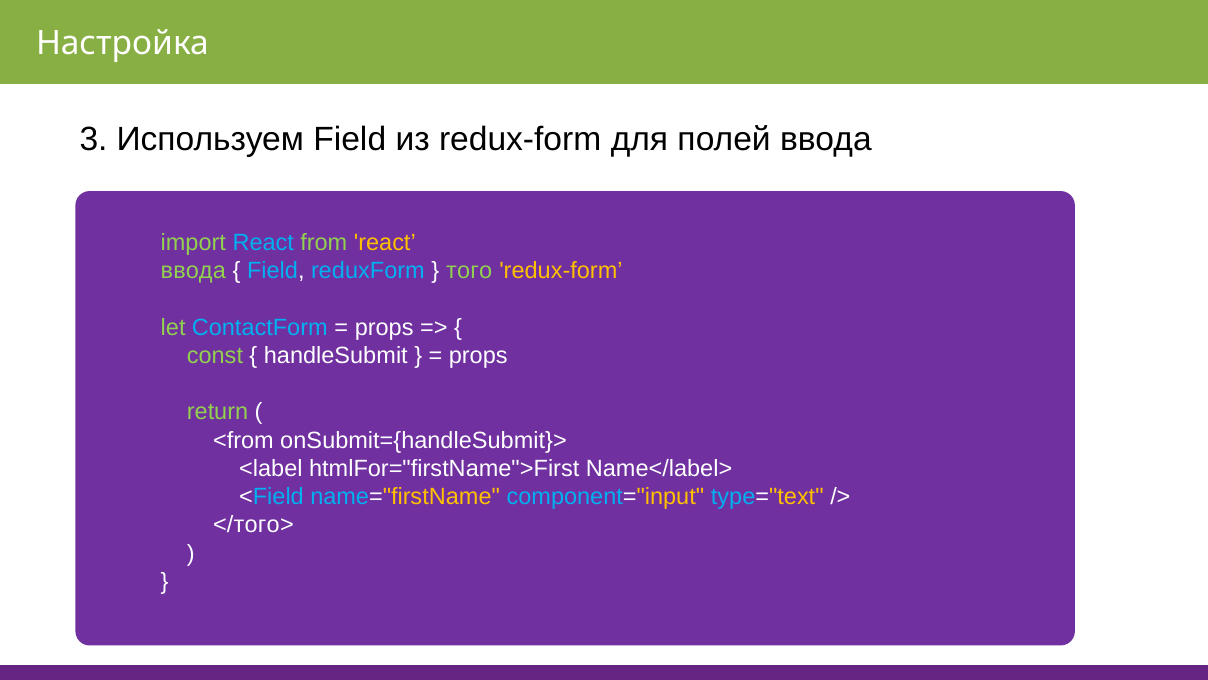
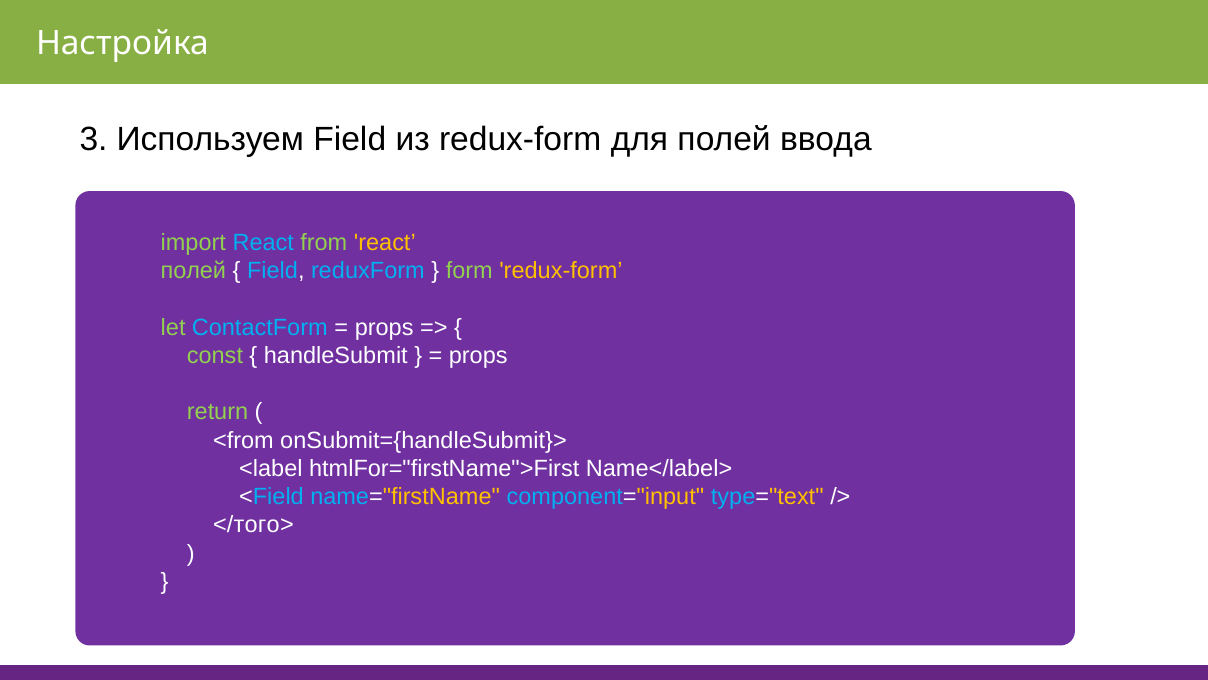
ввода at (193, 271): ввода -> полей
того: того -> form
